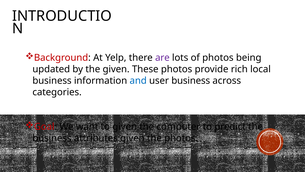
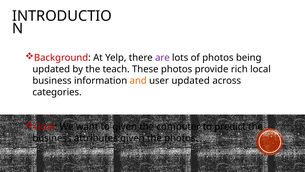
the given: given -> teach
and colour: blue -> orange
user business: business -> updated
